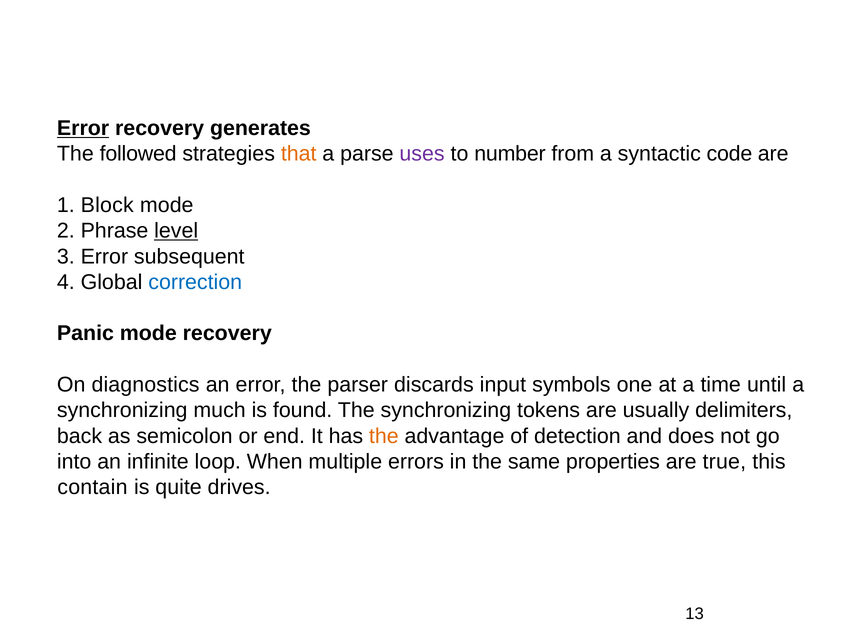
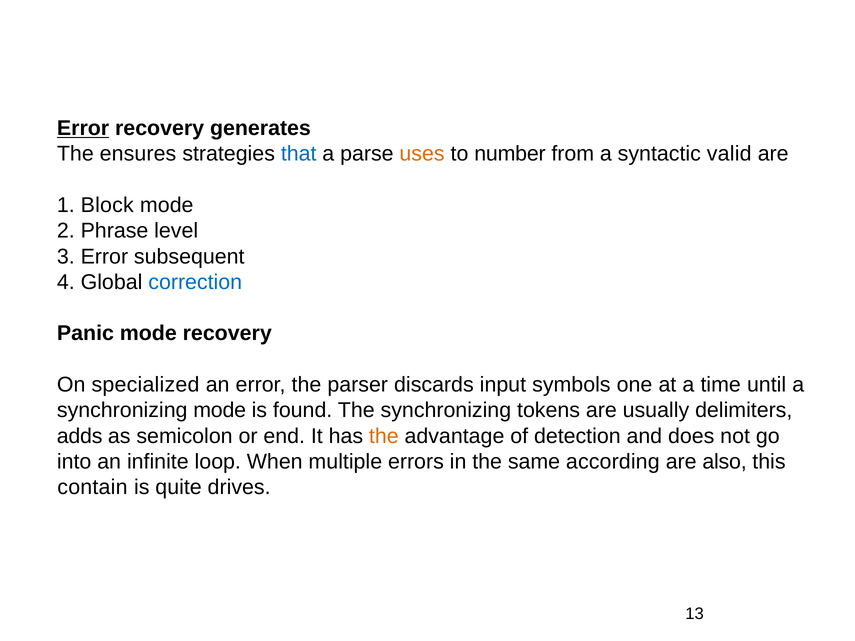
followed: followed -> ensures
that colour: orange -> blue
uses colour: purple -> orange
code: code -> valid
level underline: present -> none
diagnostics: diagnostics -> specialized
synchronizing much: much -> mode
back: back -> adds
properties: properties -> according
true: true -> also
